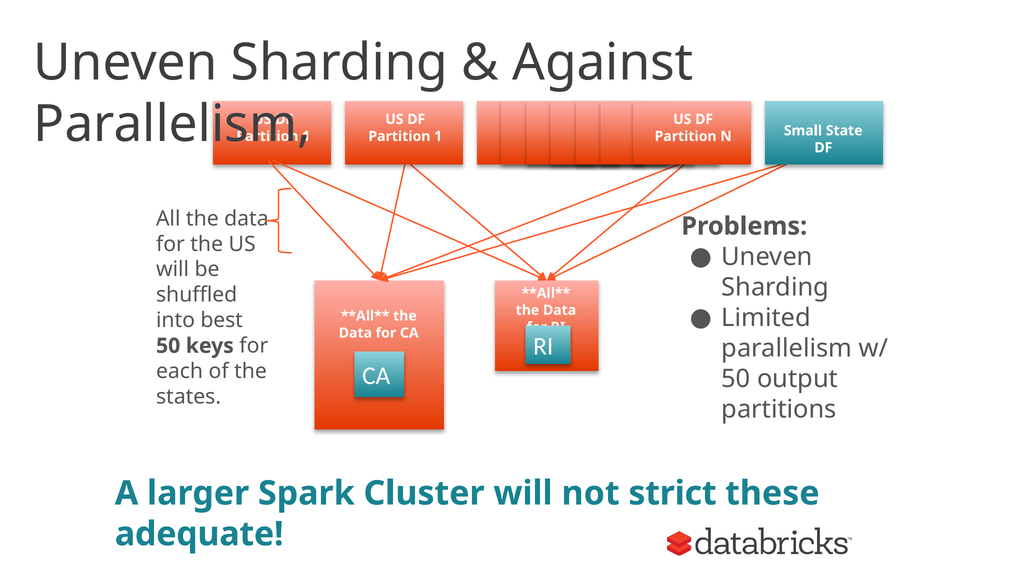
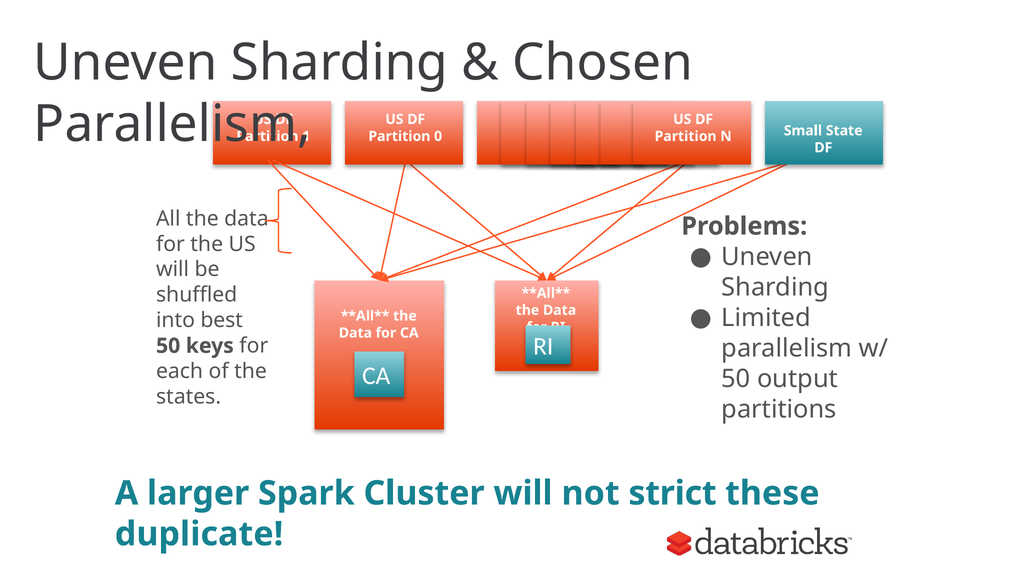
Against: Against -> Chosen
1 at (438, 136): 1 -> 0
adequate: adequate -> duplicate
